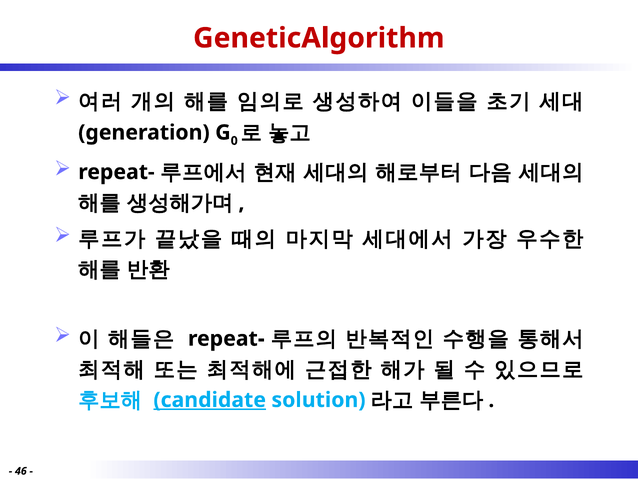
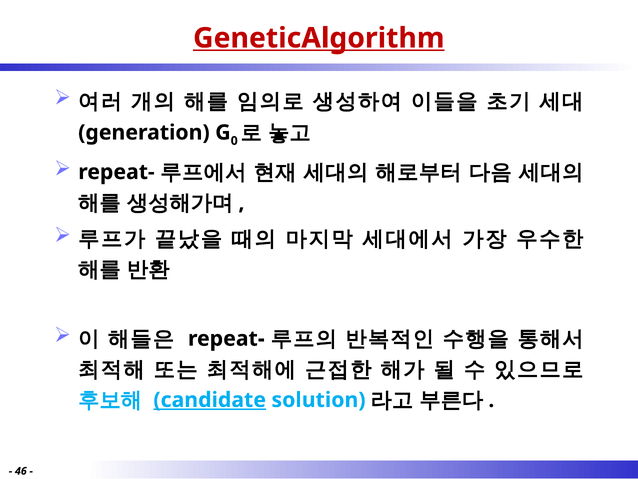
GeneticAlgorithm underline: none -> present
